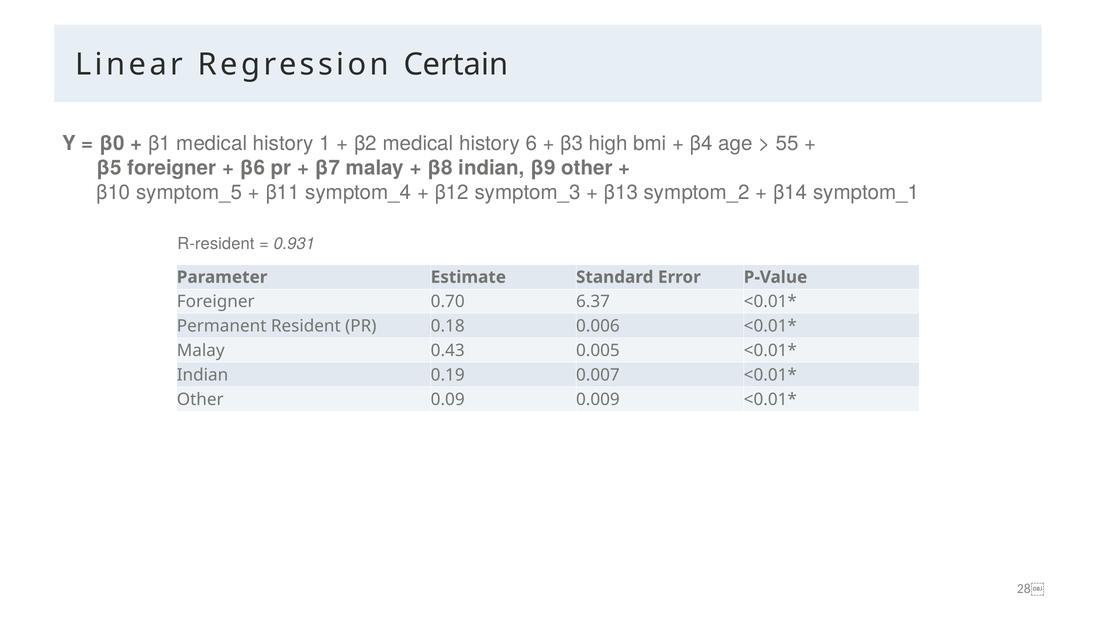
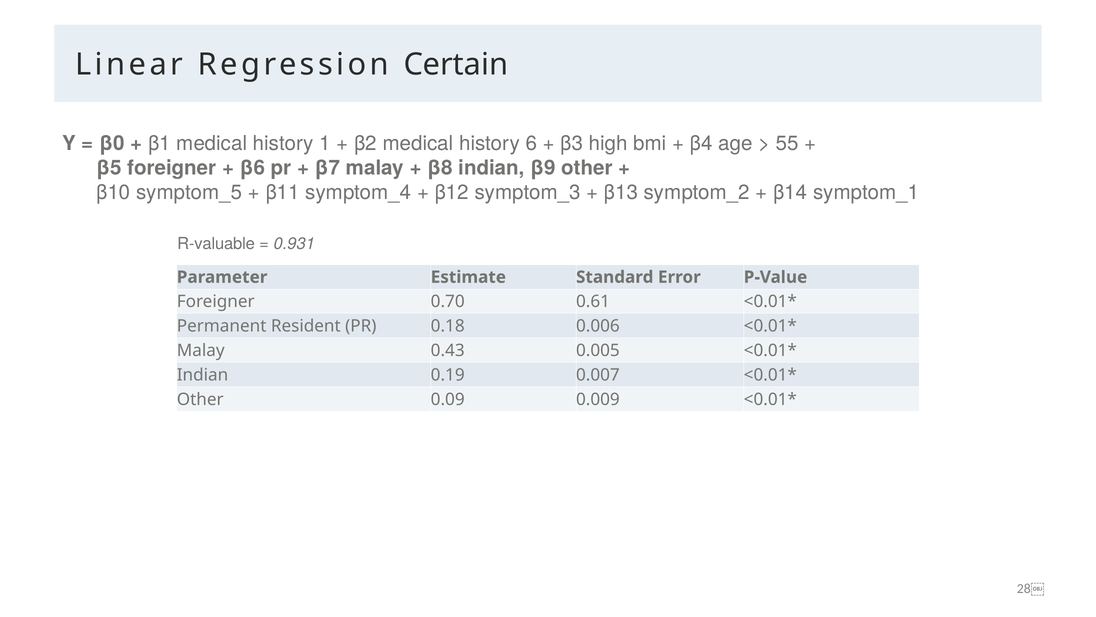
R-resident: R-resident -> R-valuable
6.37: 6.37 -> 0.61
